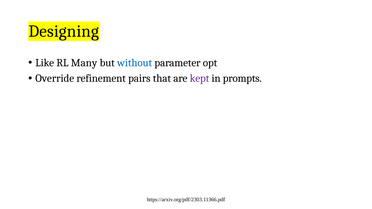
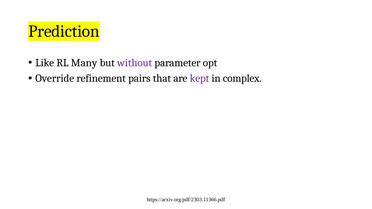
Designing: Designing -> Prediction
without colour: blue -> purple
prompts: prompts -> complex
